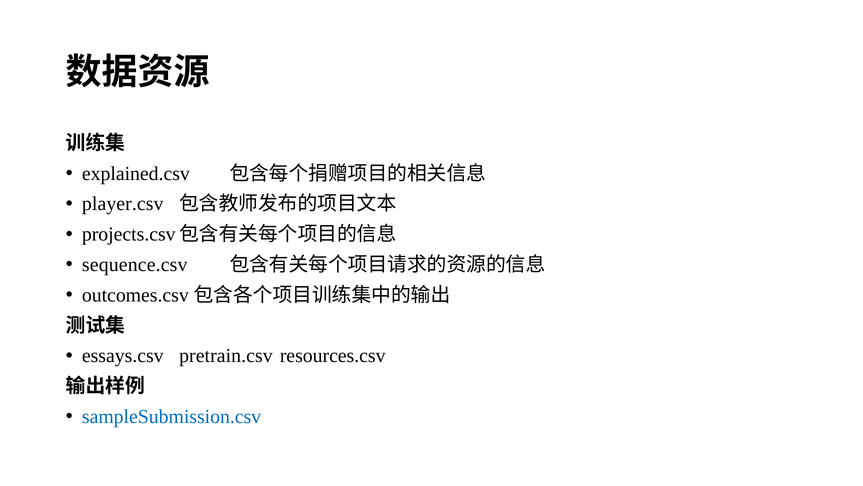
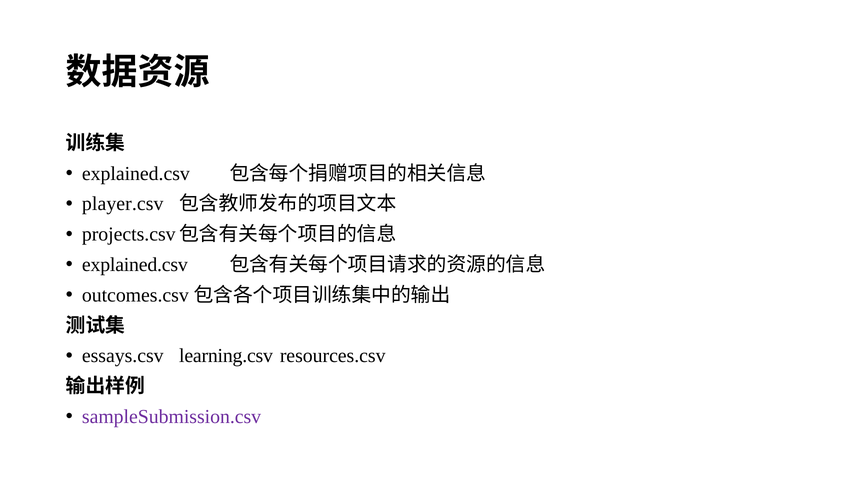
sequence.csv at (135, 264): sequence.csv -> explained.csv
pretrain.csv: pretrain.csv -> learning.csv
sampleSubmission.csv colour: blue -> purple
